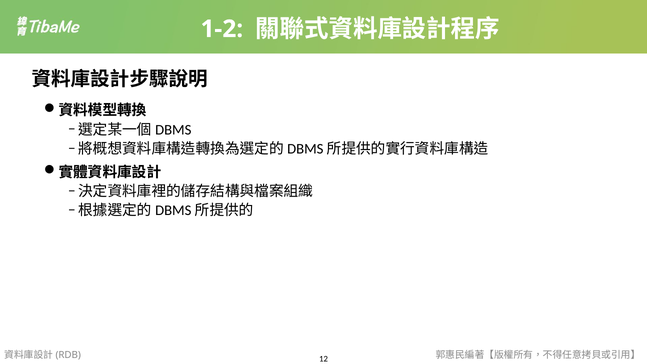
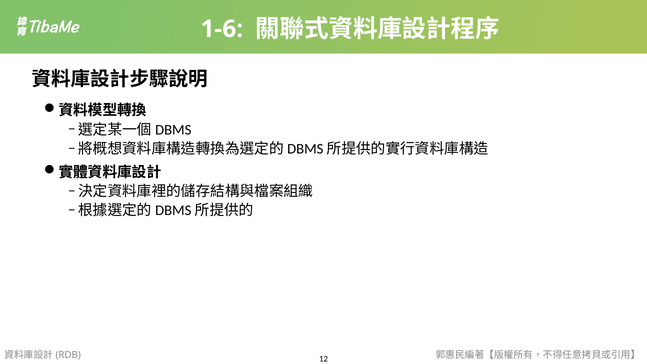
1-2: 1-2 -> 1-6
